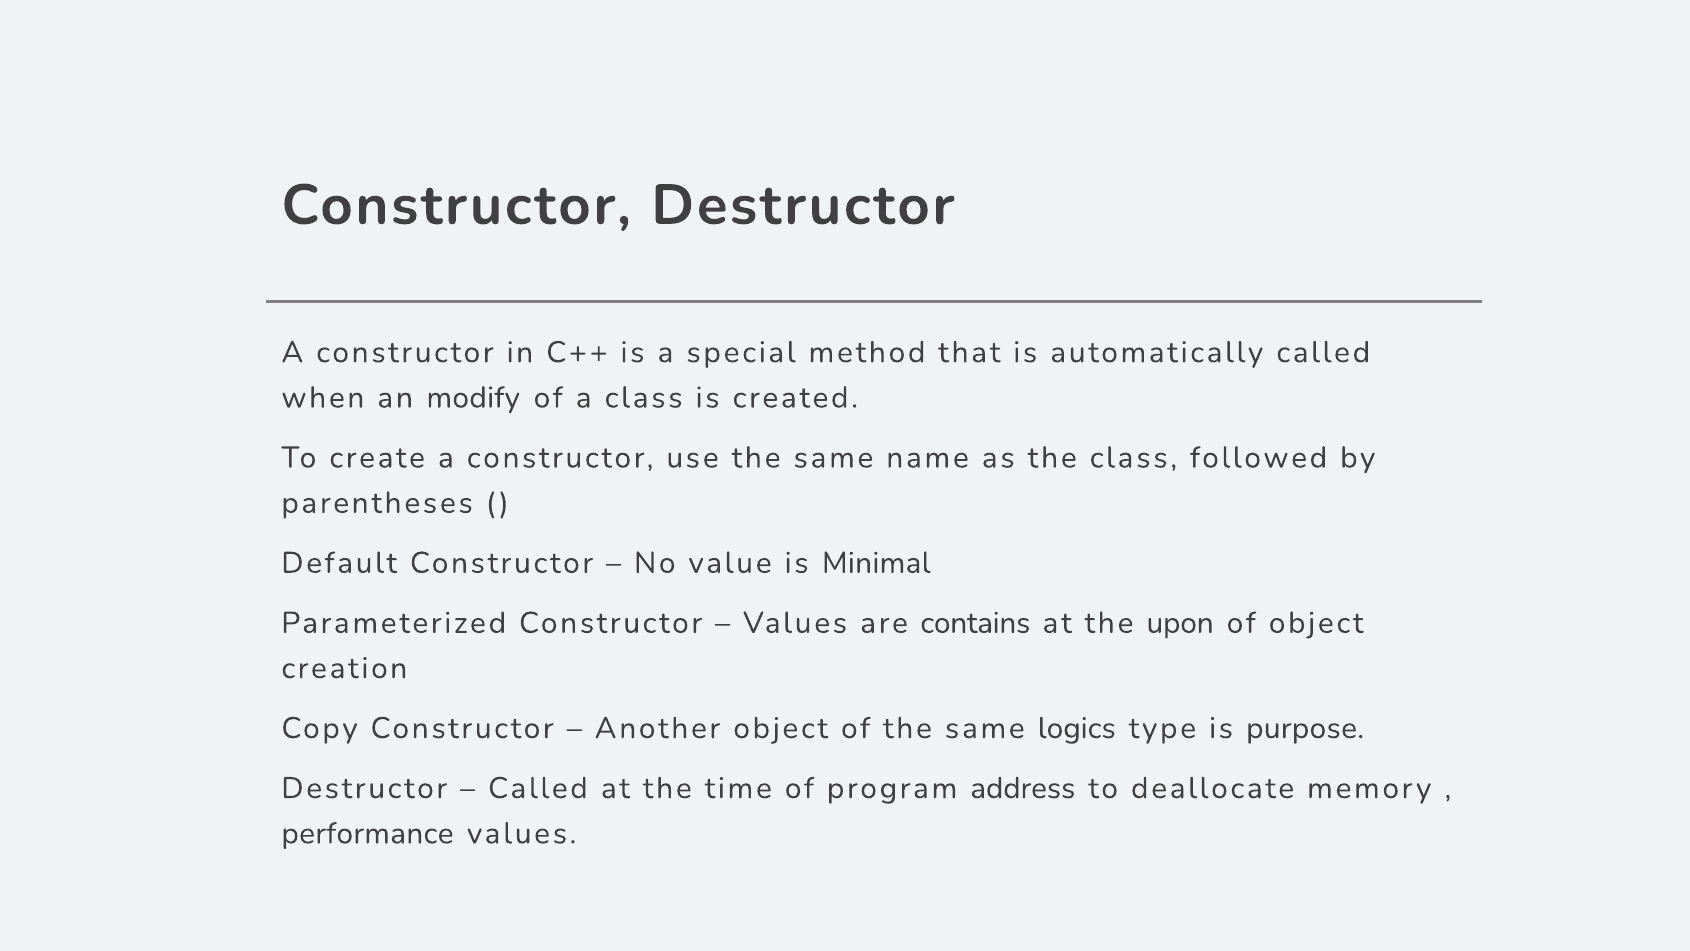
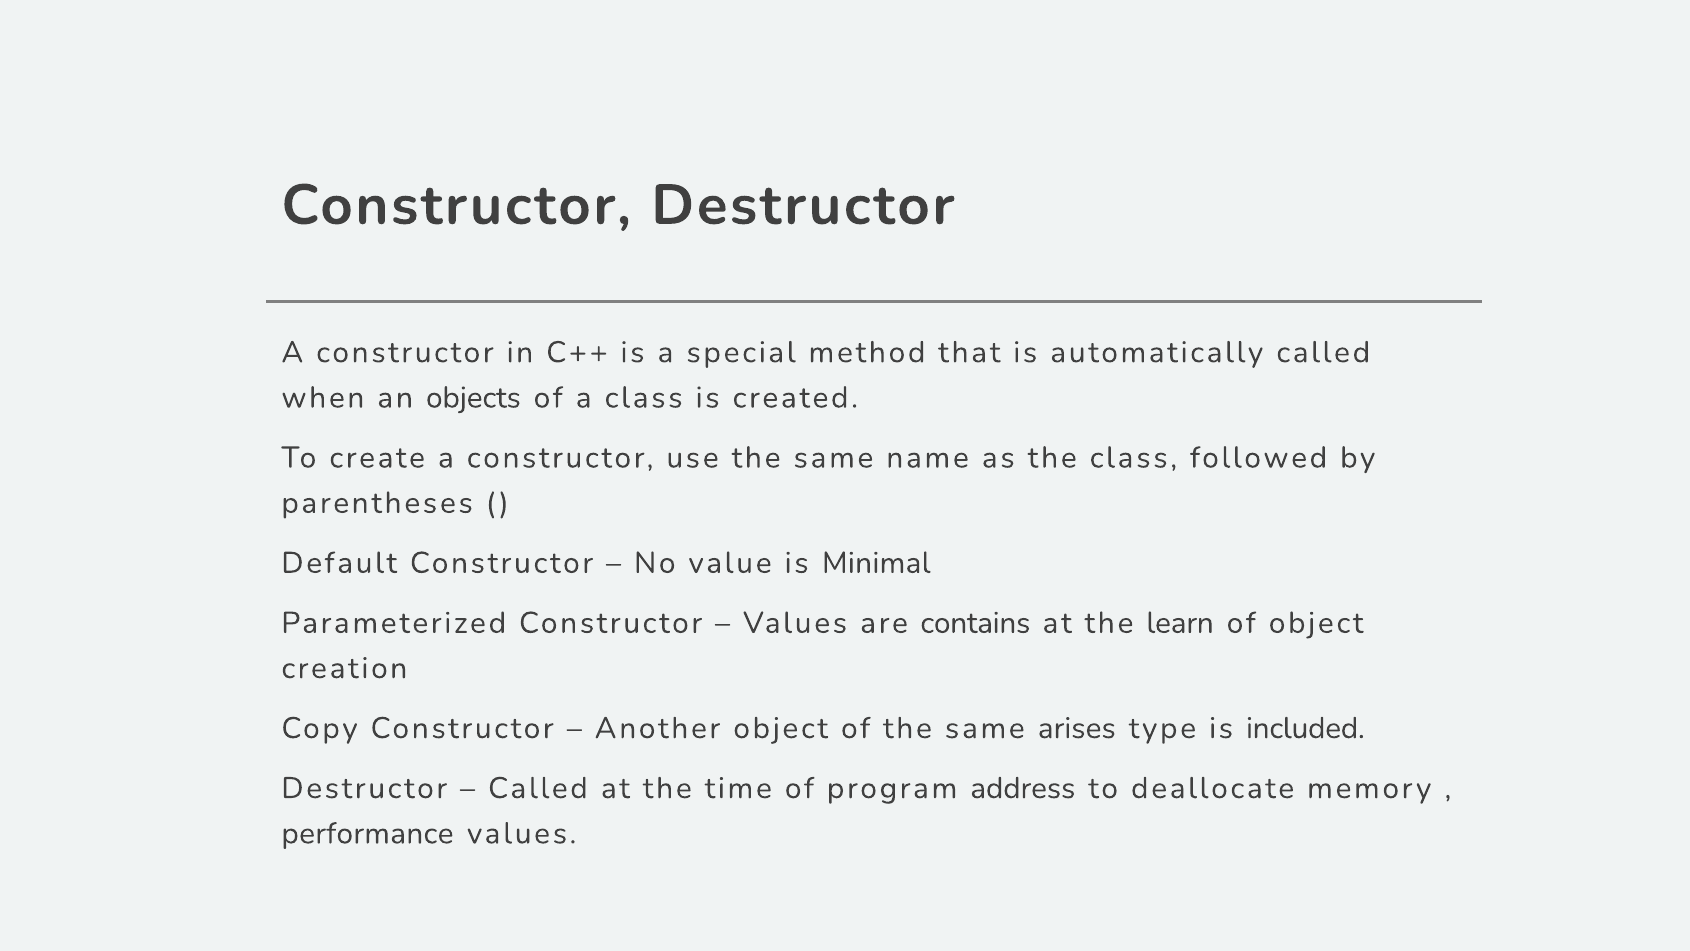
modify: modify -> objects
upon: upon -> learn
logics: logics -> arises
purpose: purpose -> included
